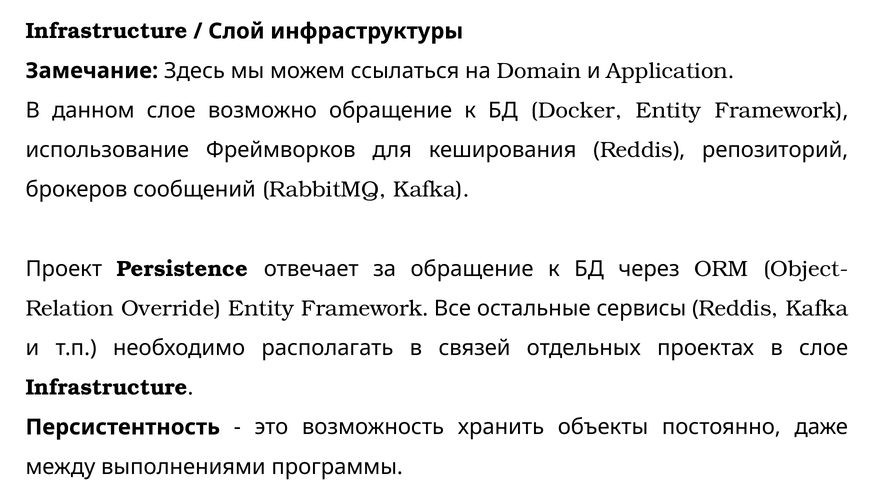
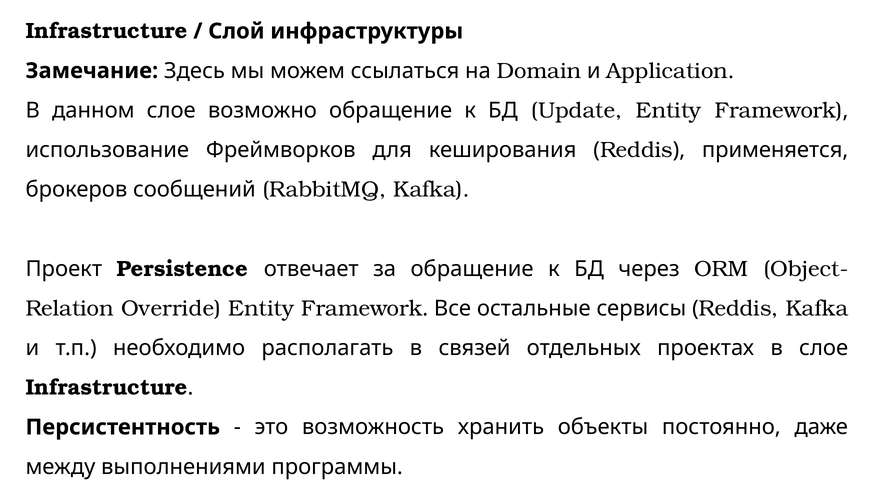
Docker: Docker -> Update
репозиторий: репозиторий -> применяется
